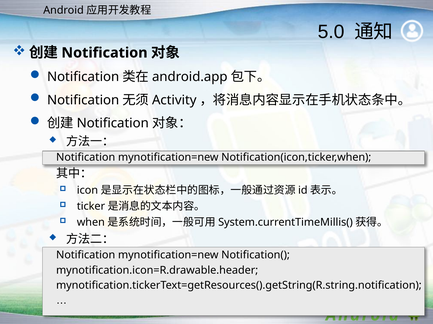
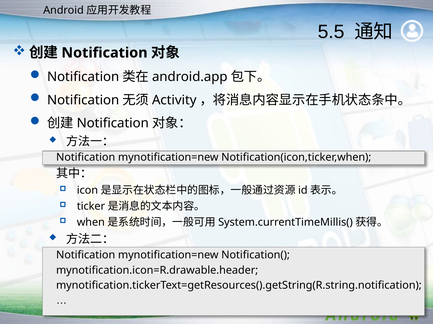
5.0: 5.0 -> 5.5
